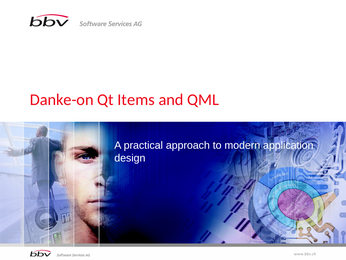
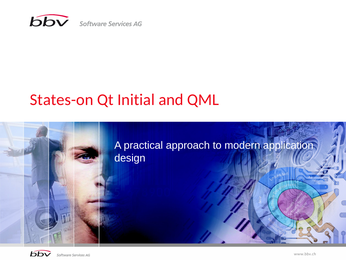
Danke-on: Danke-on -> States-on
Items: Items -> Initial
